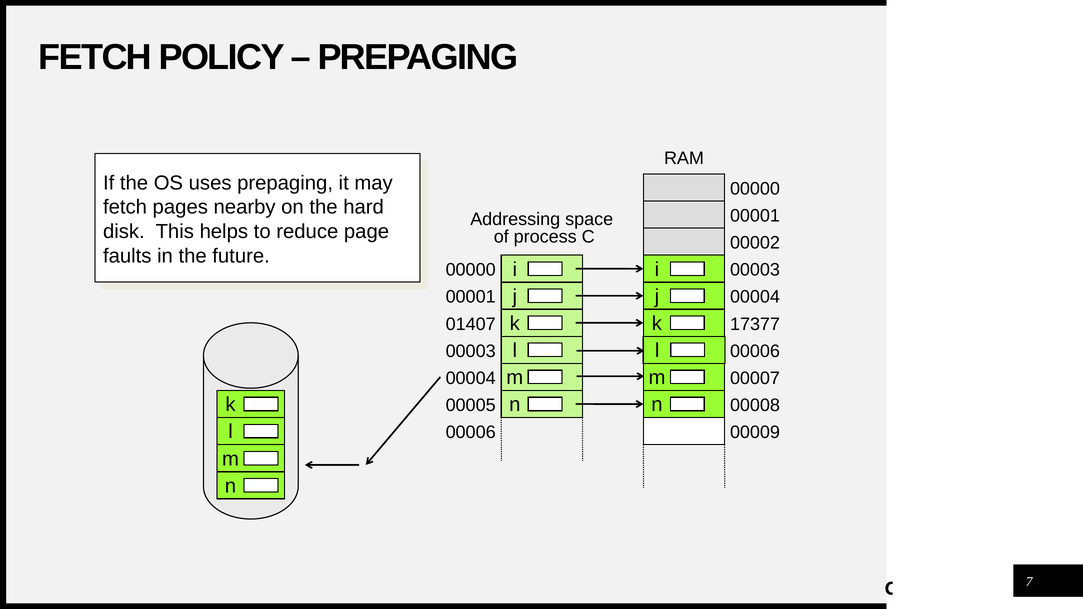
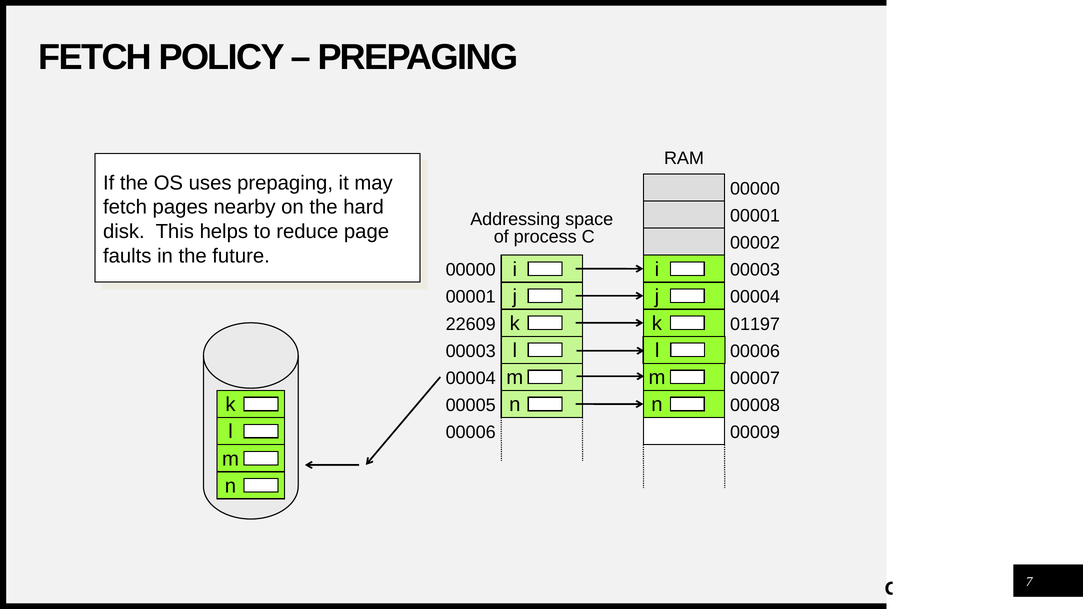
01407: 01407 -> 22609
17377: 17377 -> 01197
